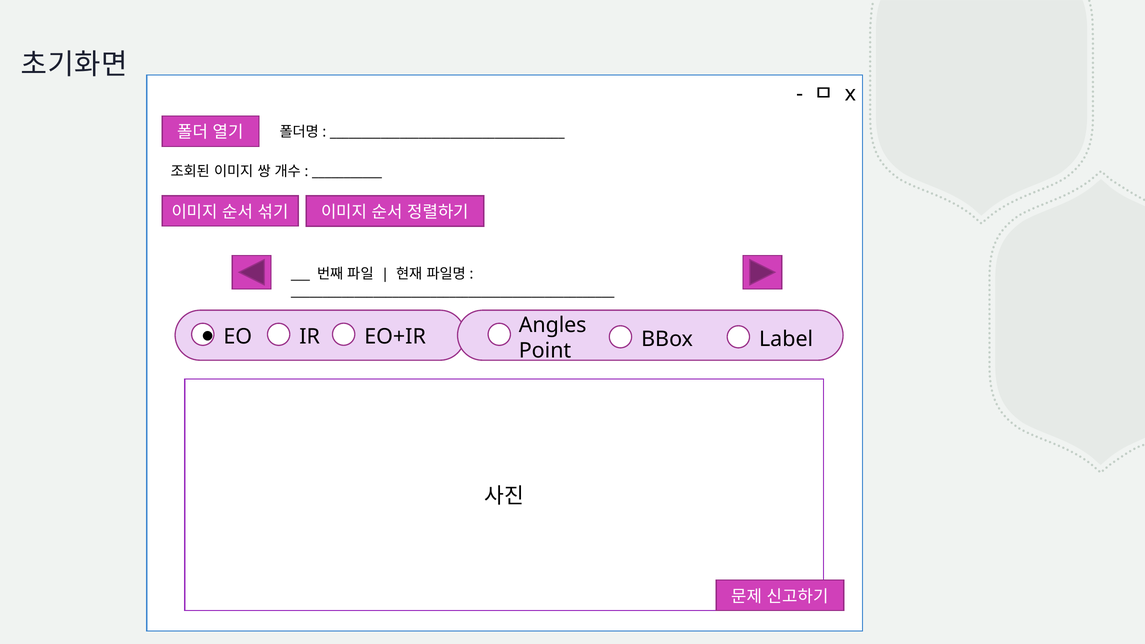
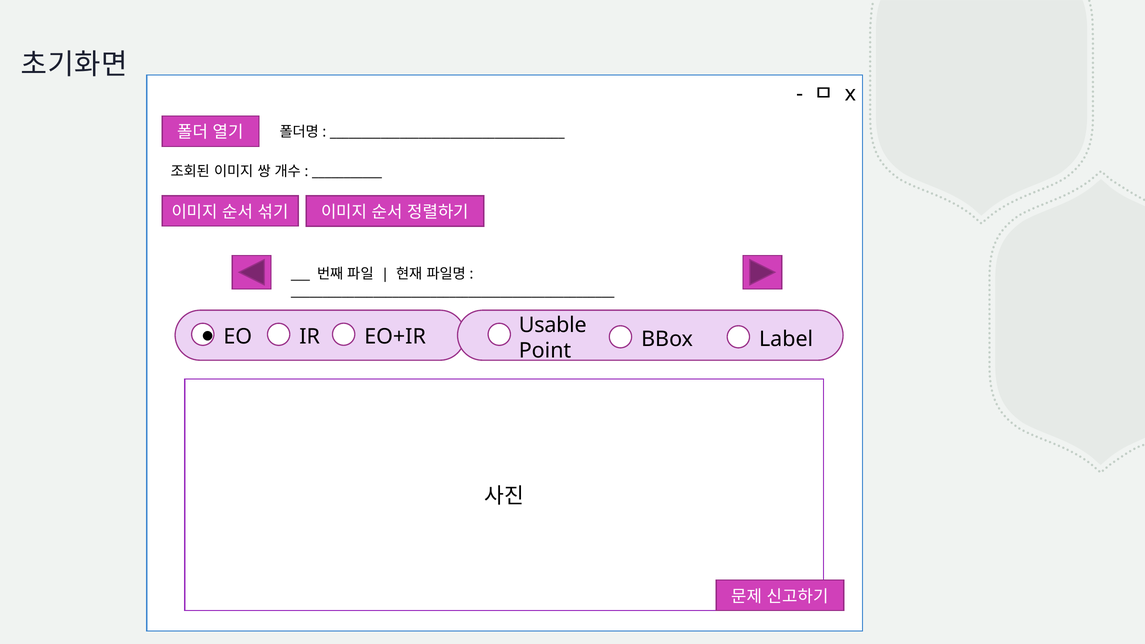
Angles: Angles -> Usable
